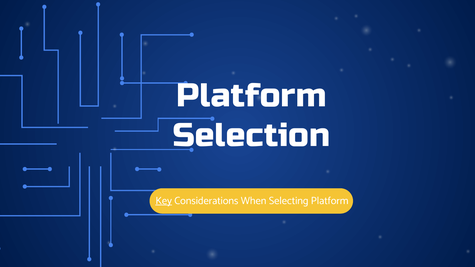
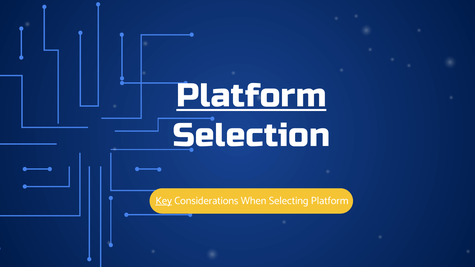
Platform at (251, 96) underline: none -> present
